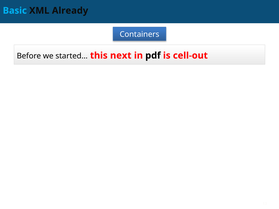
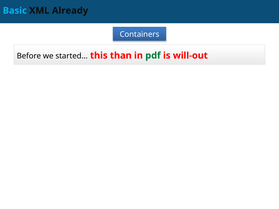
next: next -> than
pdf colour: black -> green
cell-out: cell-out -> will-out
